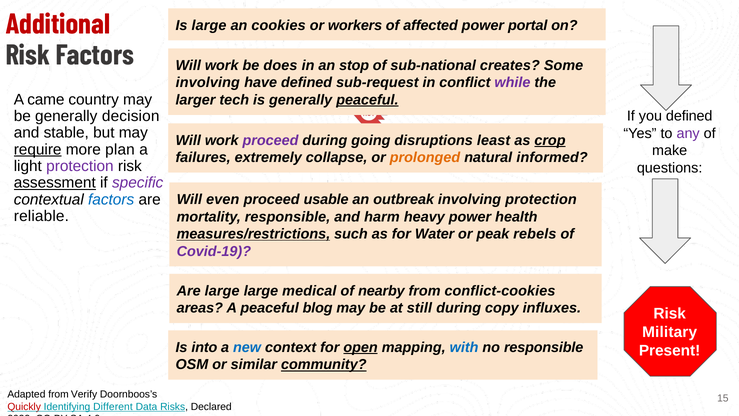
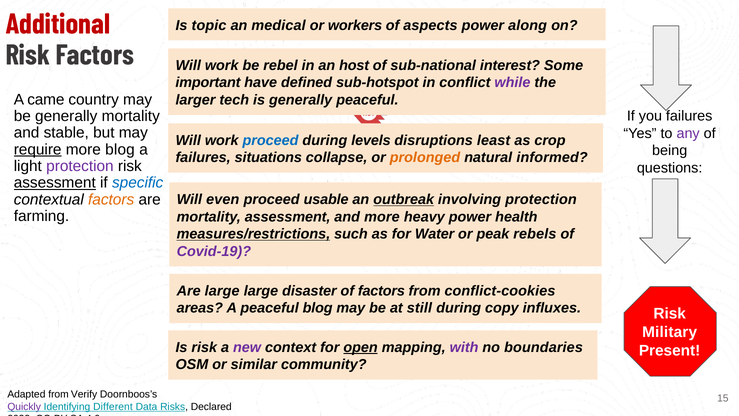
Is large: large -> topic
cookies: cookies -> medical
affected: affected -> aspects
portal: portal -> along
does: does -> rebel
stop: stop -> host
creates: creates -> interest
involving at (208, 83): involving -> important
sub-request: sub-request -> sub-hotspot
peaceful at (367, 100) underline: present -> none
generally decision: decision -> mortality
you defined: defined -> failures
proceed at (270, 140) colour: purple -> blue
going: going -> levels
crop underline: present -> none
more plan: plan -> blog
make: make -> being
extremely: extremely -> situations
specific colour: purple -> blue
factors at (111, 199) colour: blue -> orange
outbreak underline: none -> present
reliable: reliable -> farming
mortality responsible: responsible -> assessment
and harm: harm -> more
medical: medical -> disaster
of nearby: nearby -> factors
Is into: into -> risk
new colour: blue -> purple
with colour: blue -> purple
no responsible: responsible -> boundaries
community underline: present -> none
Quickly colour: red -> purple
